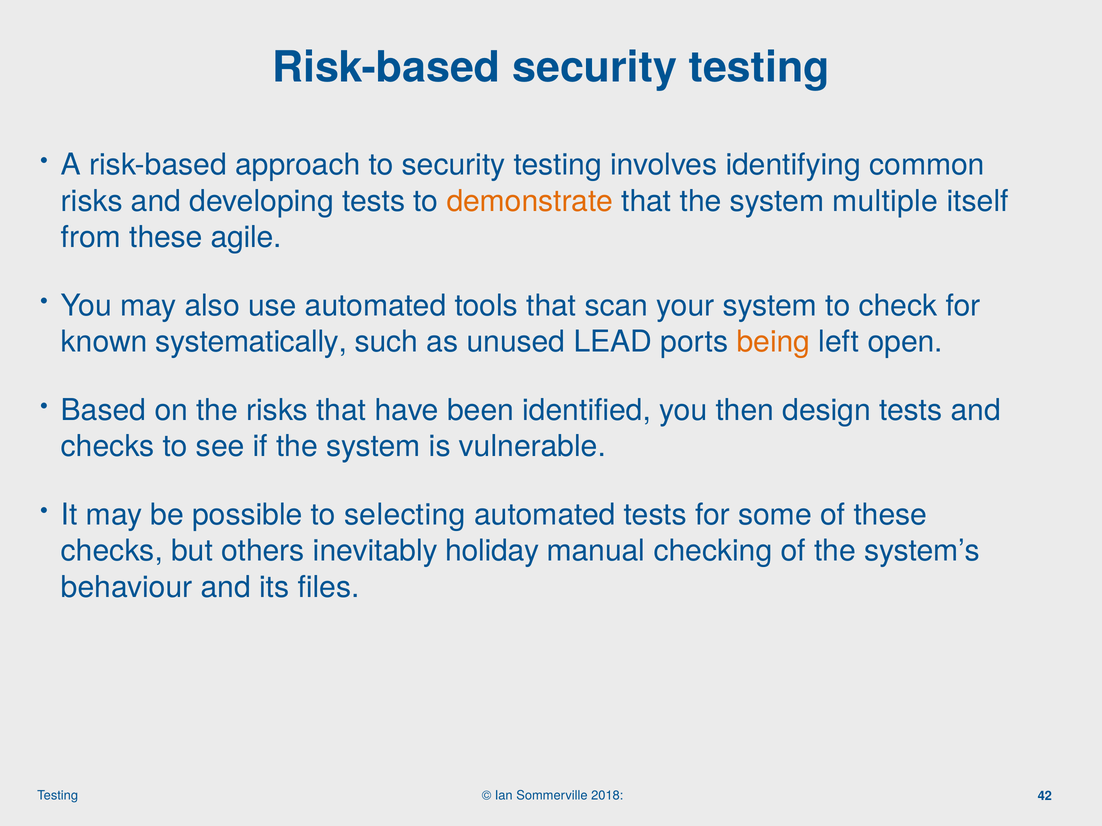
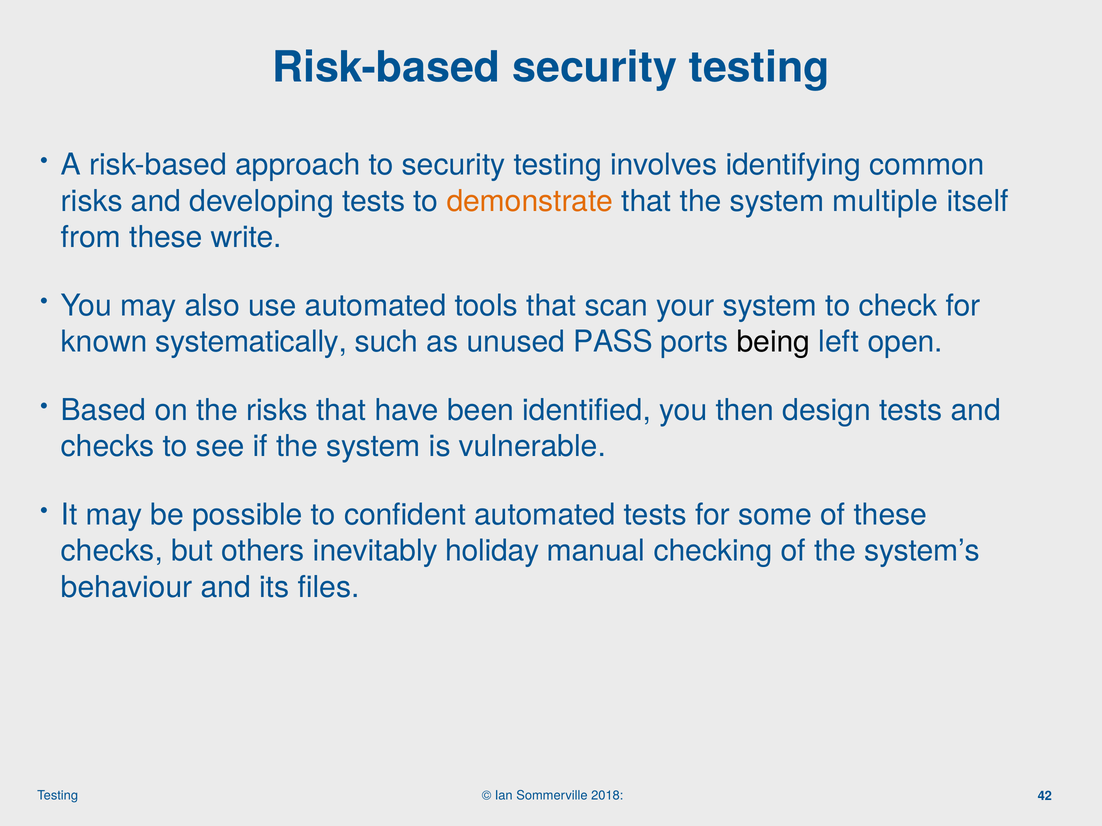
agile: agile -> write
LEAD: LEAD -> PASS
being colour: orange -> black
selecting: selecting -> confident
